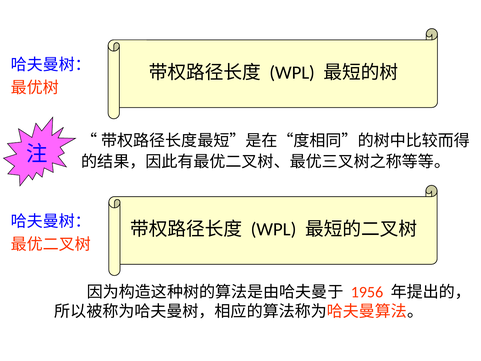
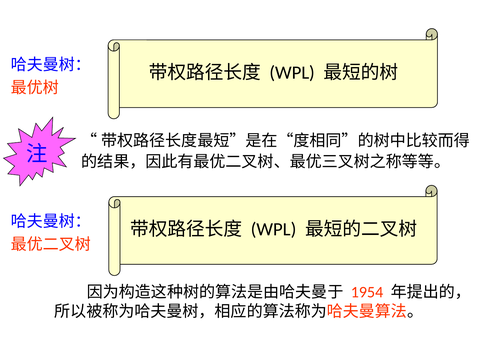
1956: 1956 -> 1954
